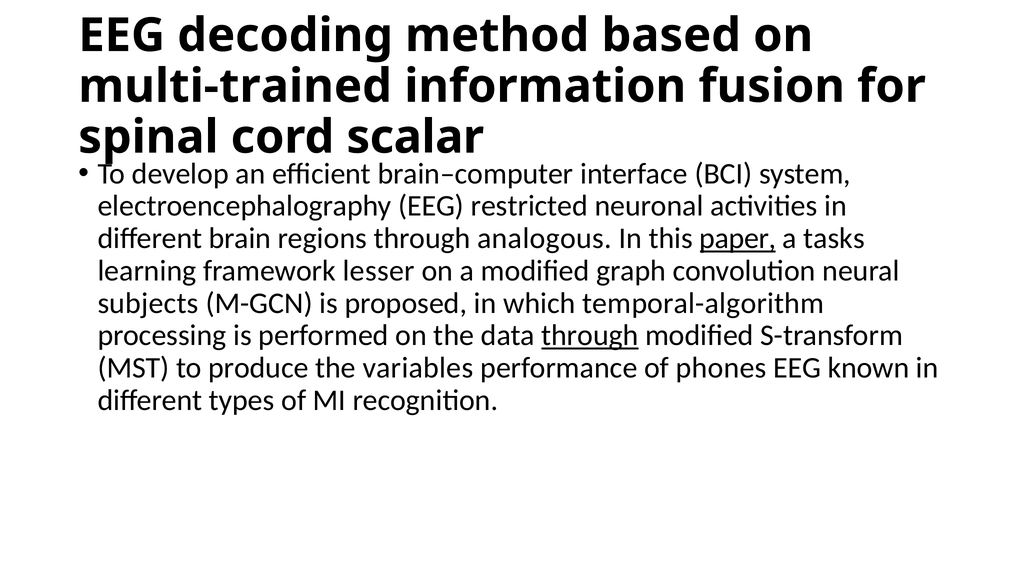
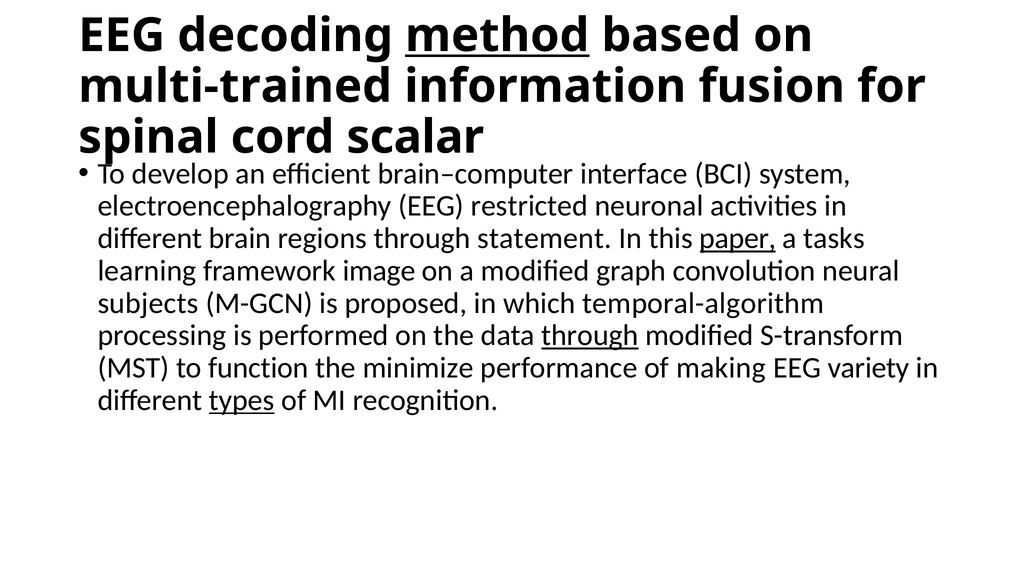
method underline: none -> present
analogous: analogous -> statement
lesser: lesser -> image
produce: produce -> function
variables: variables -> minimize
phones: phones -> making
known: known -> variety
types underline: none -> present
